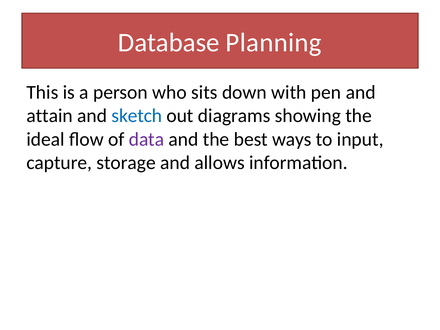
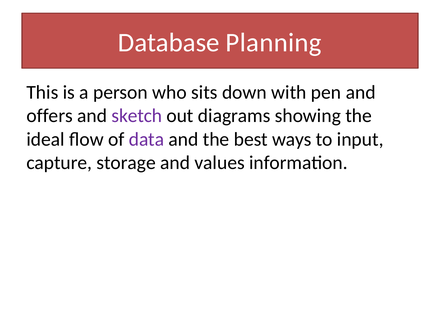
attain: attain -> offers
sketch colour: blue -> purple
allows: allows -> values
